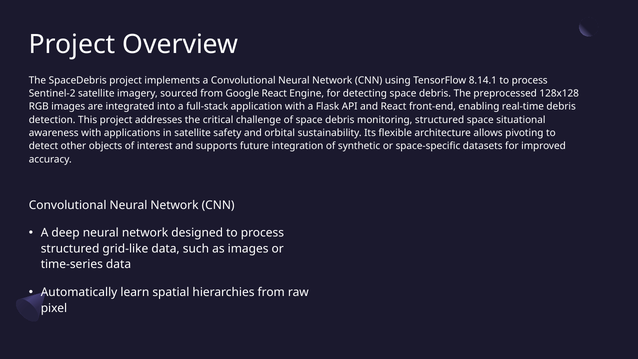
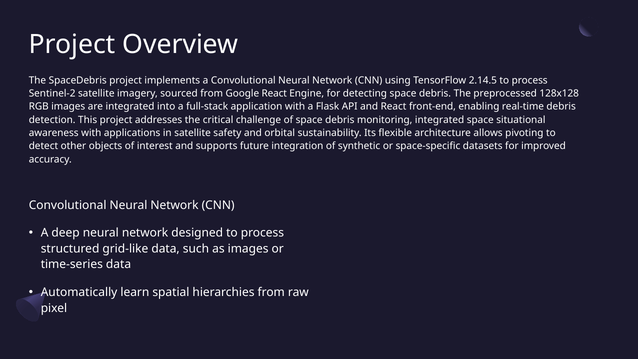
8.14.1: 8.14.1 -> 2.14.5
monitoring structured: structured -> integrated
